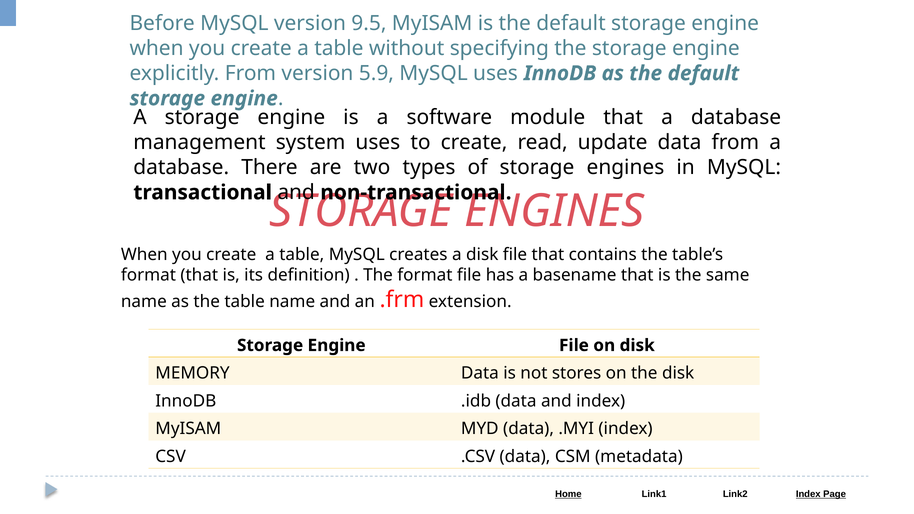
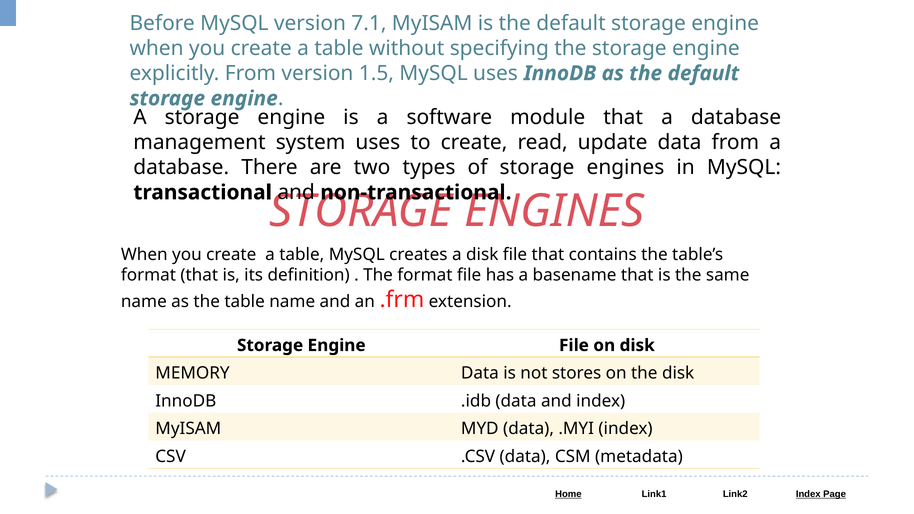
9.5: 9.5 -> 7.1
5.9: 5.9 -> 1.5
